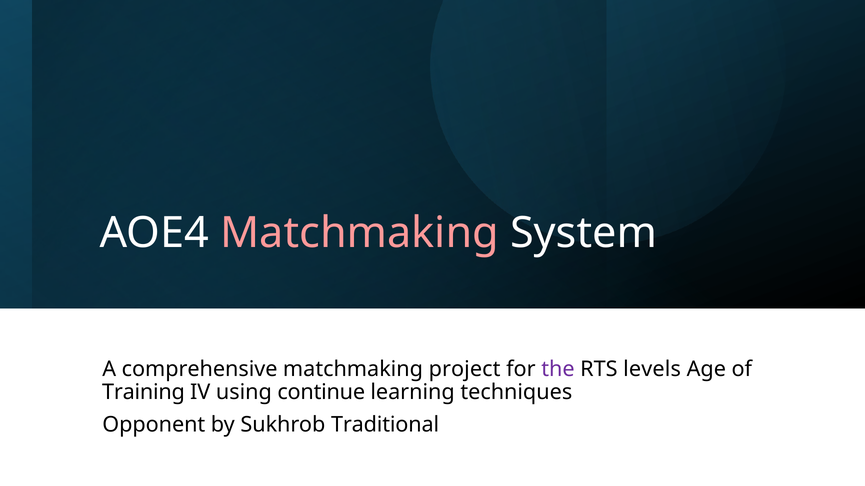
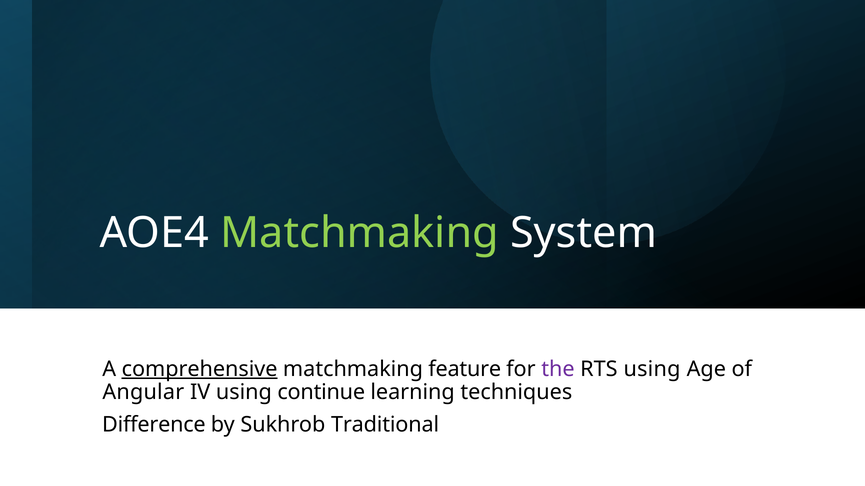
Matchmaking at (360, 233) colour: pink -> light green
comprehensive underline: none -> present
project: project -> feature
RTS levels: levels -> using
Training: Training -> Angular
Opponent: Opponent -> Difference
